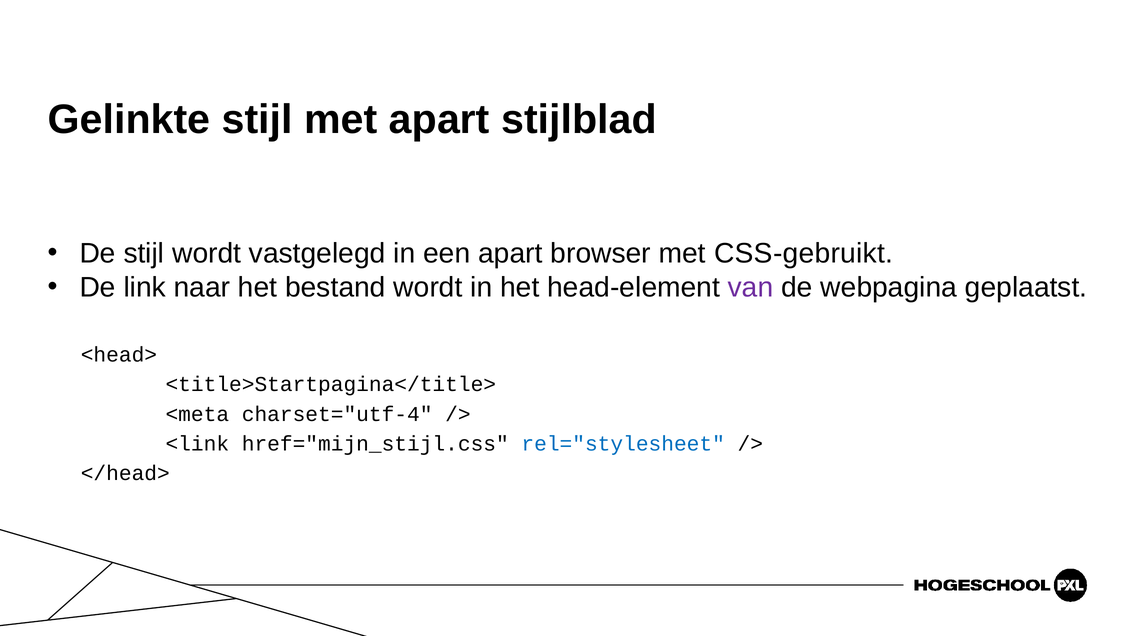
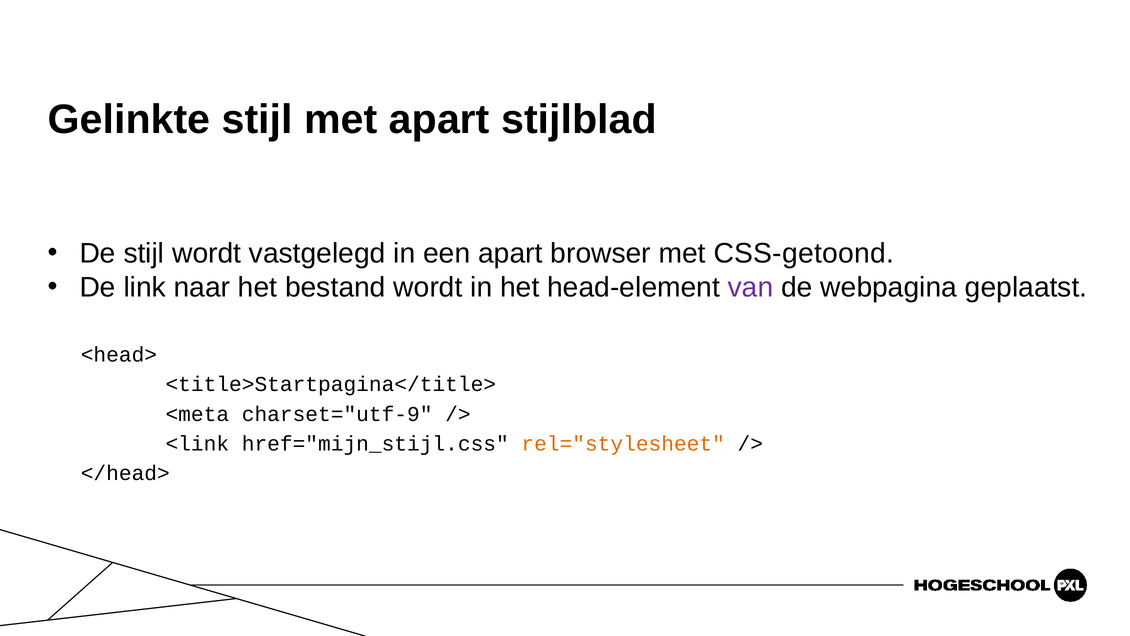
CSS-gebruikt: CSS-gebruikt -> CSS-getoond
charset="utf-4: charset="utf-4 -> charset="utf-9
rel="stylesheet colour: blue -> orange
